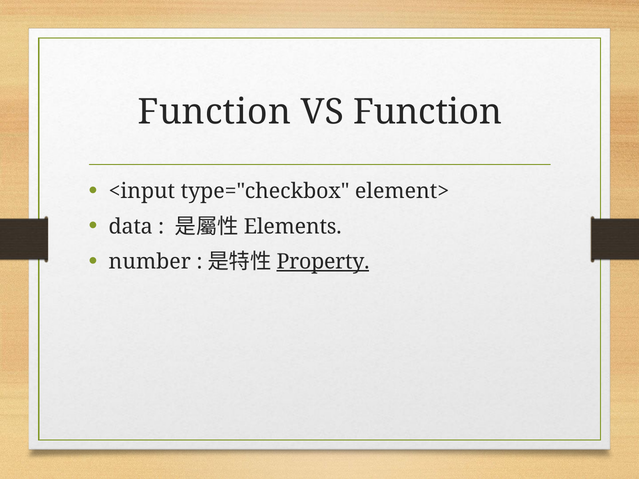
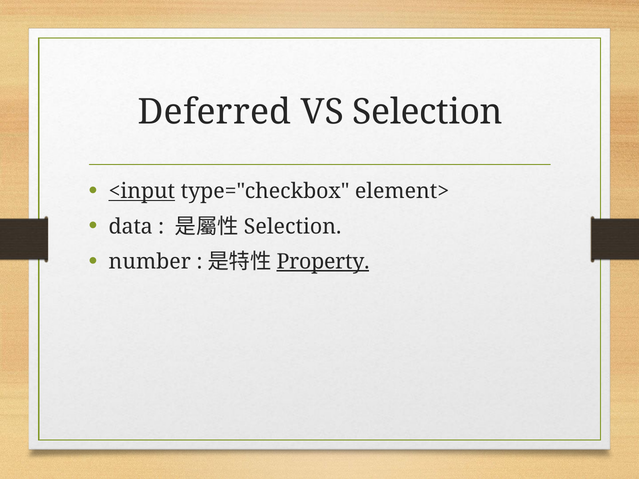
Function at (214, 112): Function -> Deferred
VS Function: Function -> Selection
<input underline: none -> present
Elements at (293, 227): Elements -> Selection
